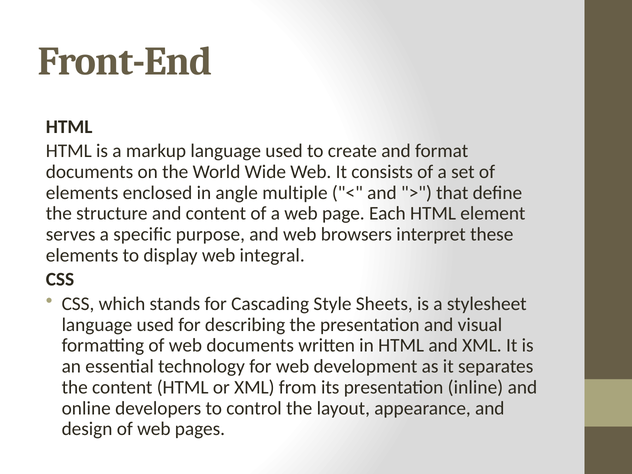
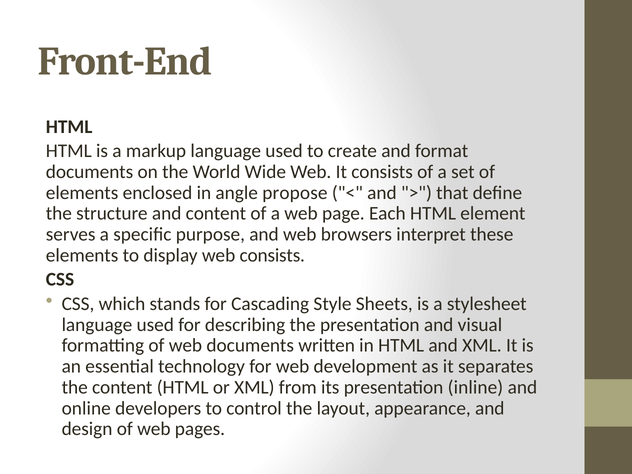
multiple: multiple -> propose
web integral: integral -> consists
